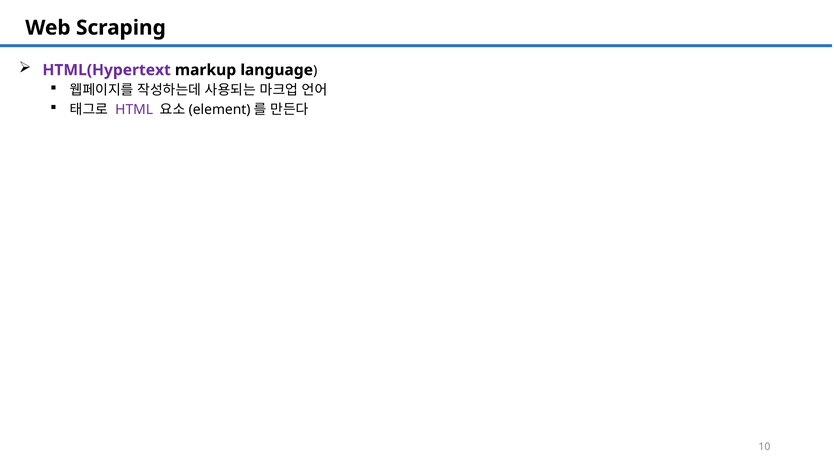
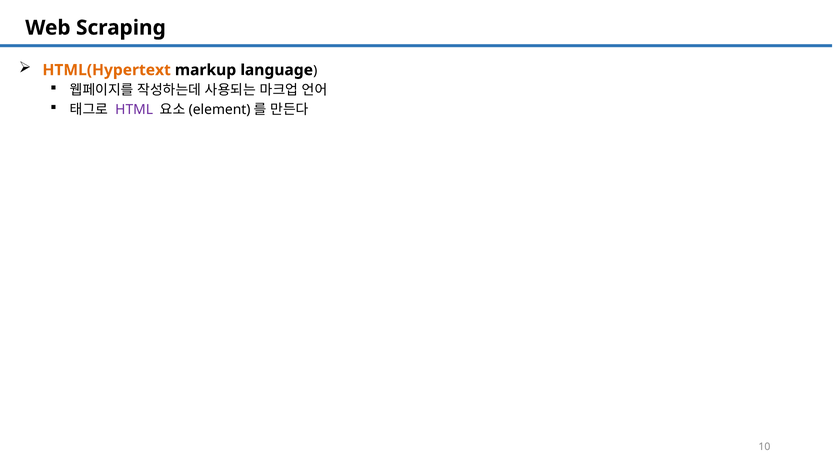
HTML(Hypertext colour: purple -> orange
